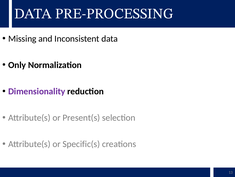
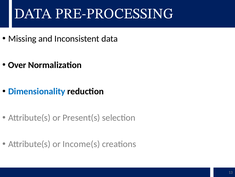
Only: Only -> Over
Dimensionality colour: purple -> blue
Specific(s: Specific(s -> Income(s
